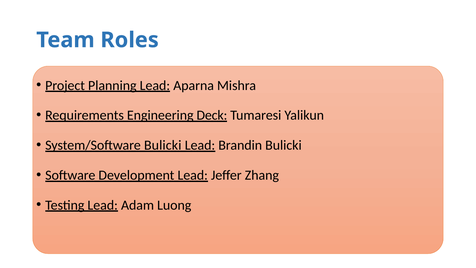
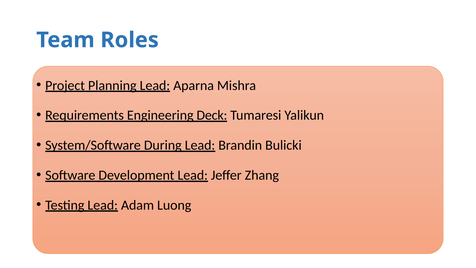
System/Software Bulicki: Bulicki -> During
